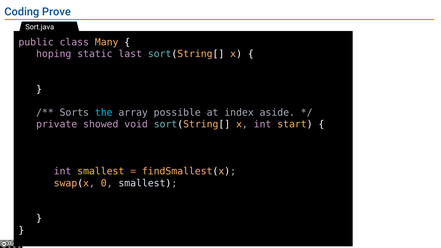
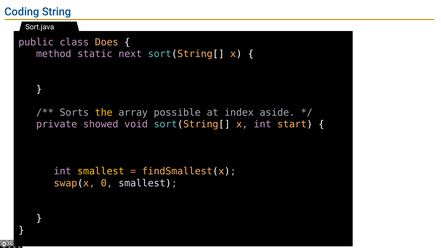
Prove: Prove -> String
Many: Many -> Does
hoping: hoping -> method
last: last -> next
the colour: light blue -> yellow
